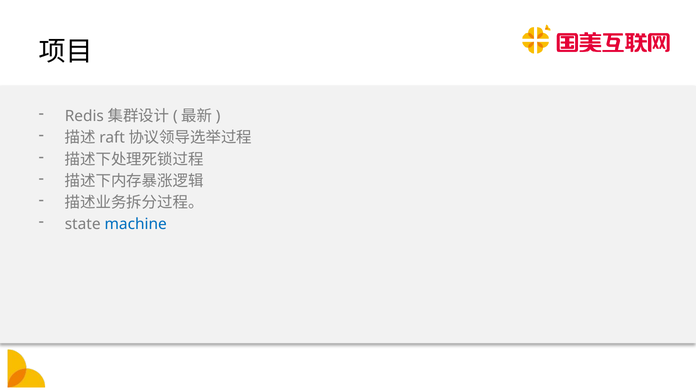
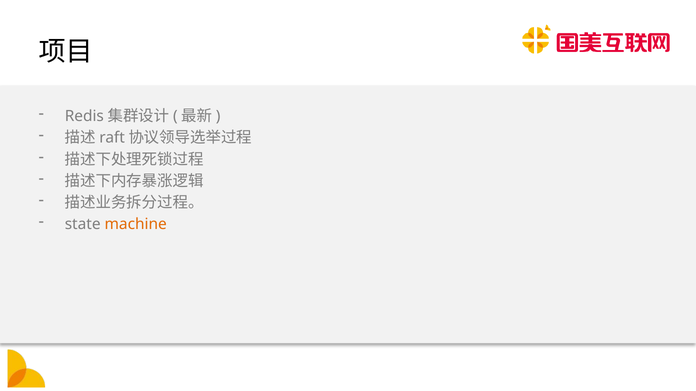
machine colour: blue -> orange
